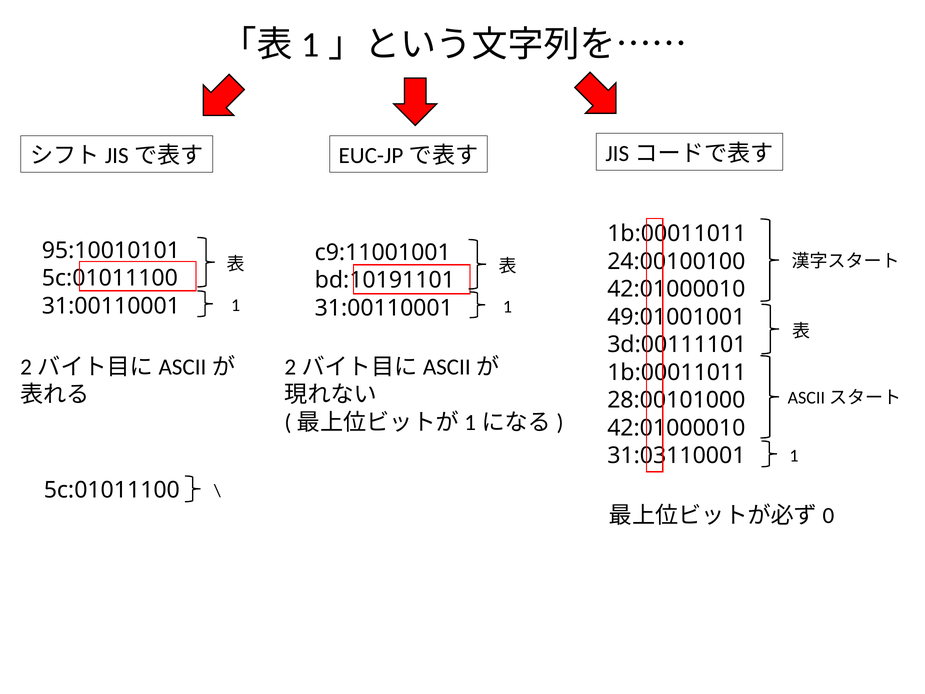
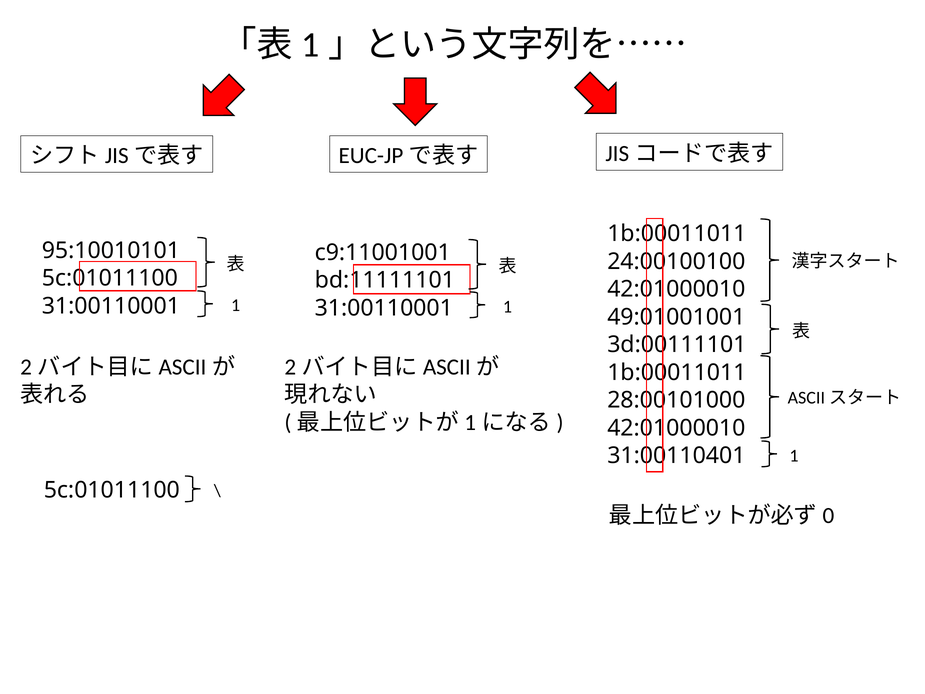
bd:10191101: bd:10191101 -> bd:11111101
31:03110001: 31:03110001 -> 31:00110401
